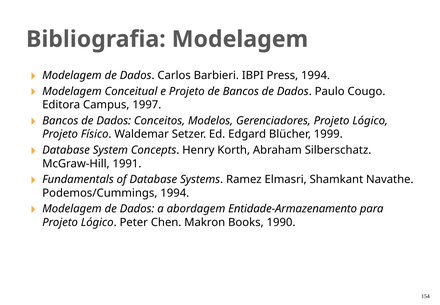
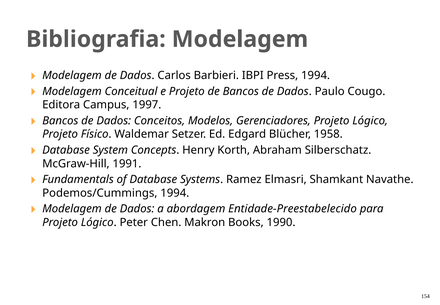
1999: 1999 -> 1958
Entidade-Armazenamento: Entidade-Armazenamento -> Entidade-Preestabelecido
